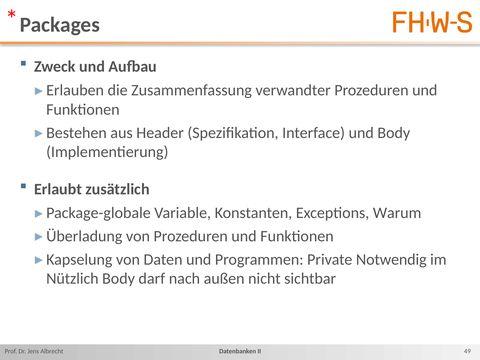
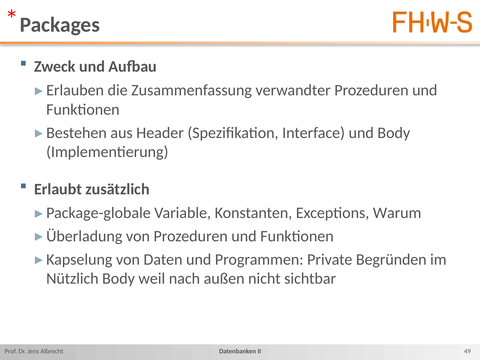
Notwendig: Notwendig -> Begründen
darf: darf -> weil
